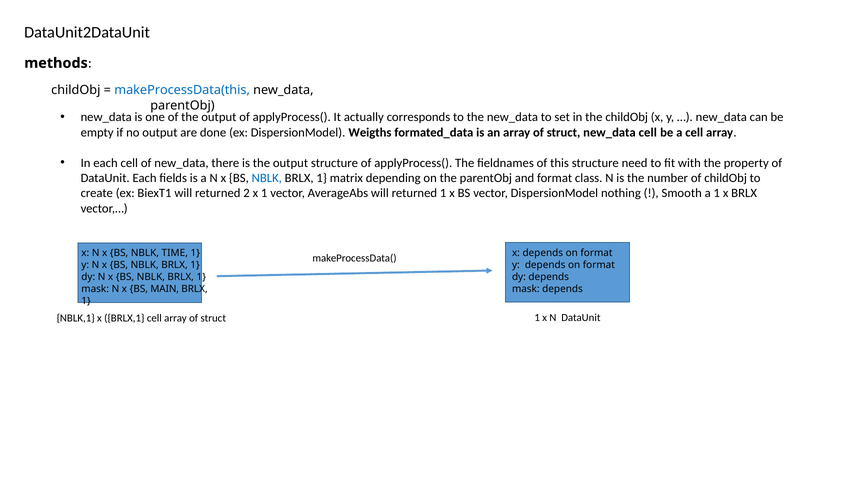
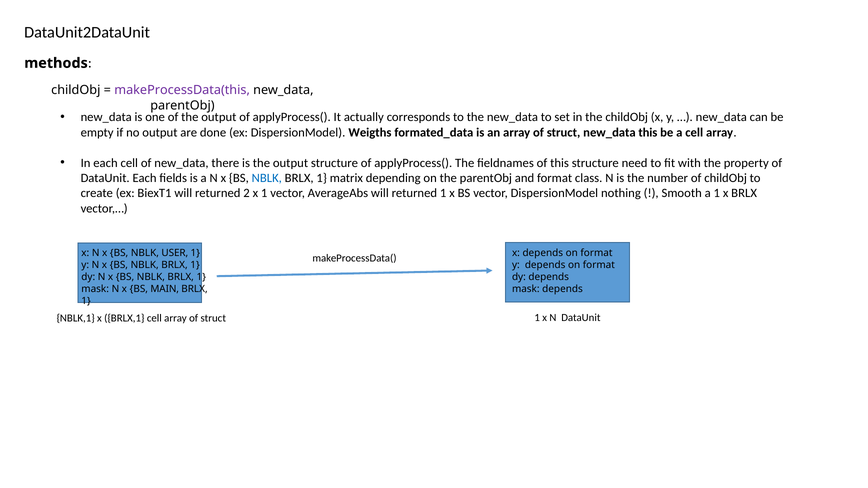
makeProcessData(this colour: blue -> purple
new_data cell: cell -> this
TIME: TIME -> USER
